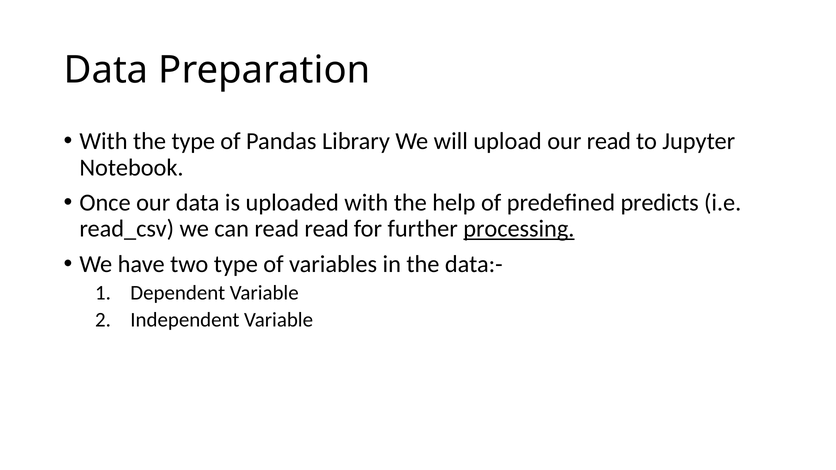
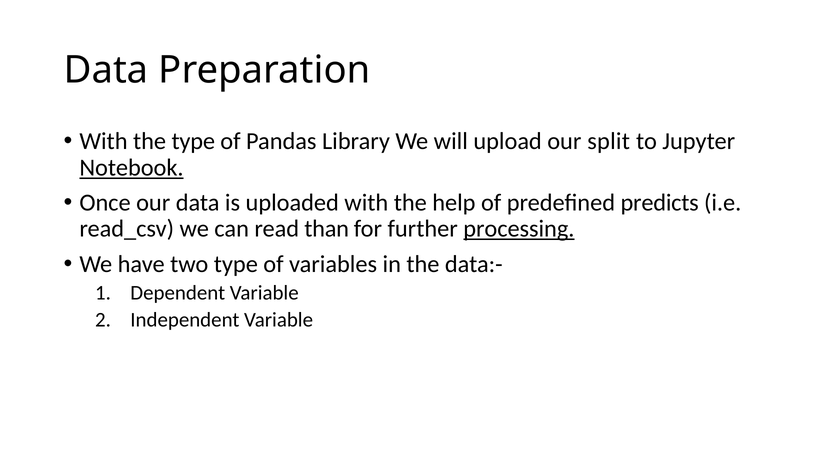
our read: read -> split
Notebook underline: none -> present
read read: read -> than
